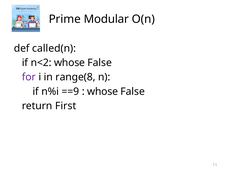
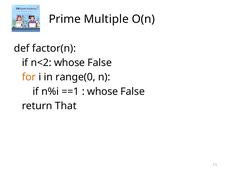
Modular: Modular -> Multiple
called(n: called(n -> factor(n
for colour: purple -> orange
range(8: range(8 -> range(0
==9: ==9 -> ==1
First: First -> That
